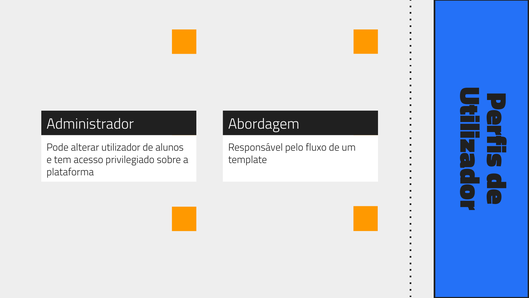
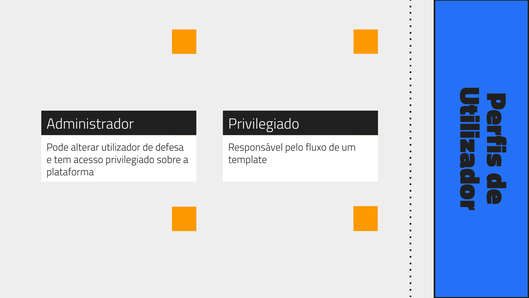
Administrador Abordagem: Abordagem -> Privilegiado
alunos: alunos -> defesa
